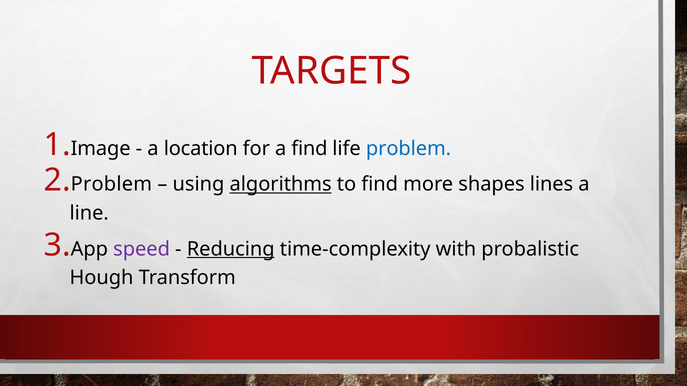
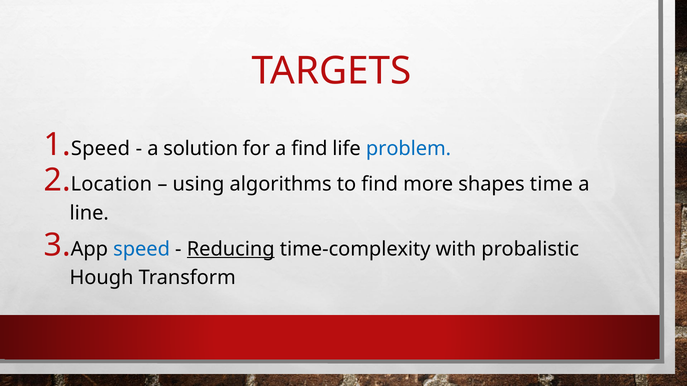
Image at (101, 149): Image -> Speed
location: location -> solution
Problem at (111, 185): Problem -> Location
algorithms underline: present -> none
lines: lines -> time
speed at (142, 249) colour: purple -> blue
